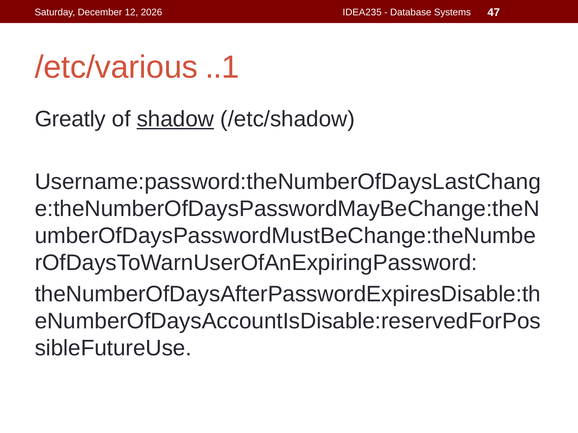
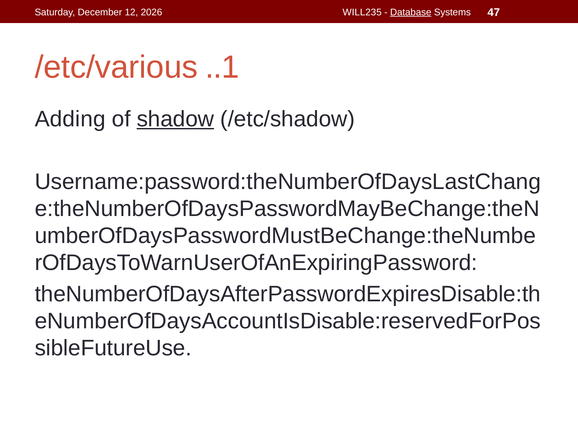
IDEA235: IDEA235 -> WILL235
Database underline: none -> present
Greatly: Greatly -> Adding
